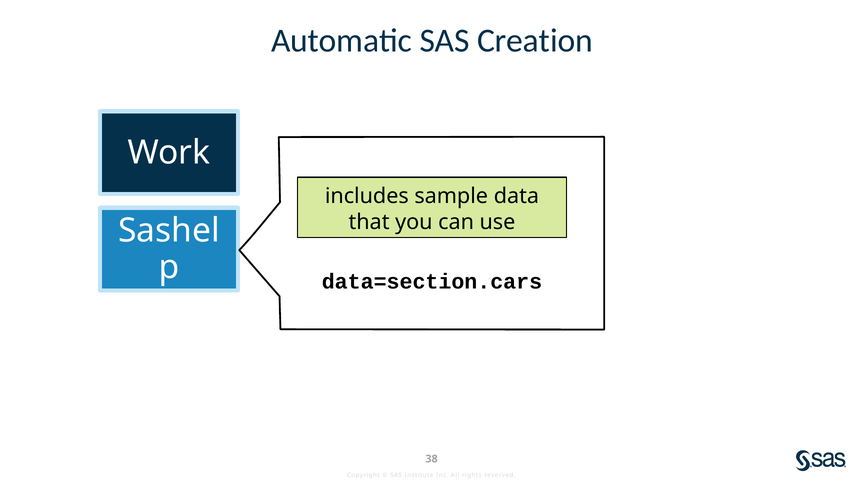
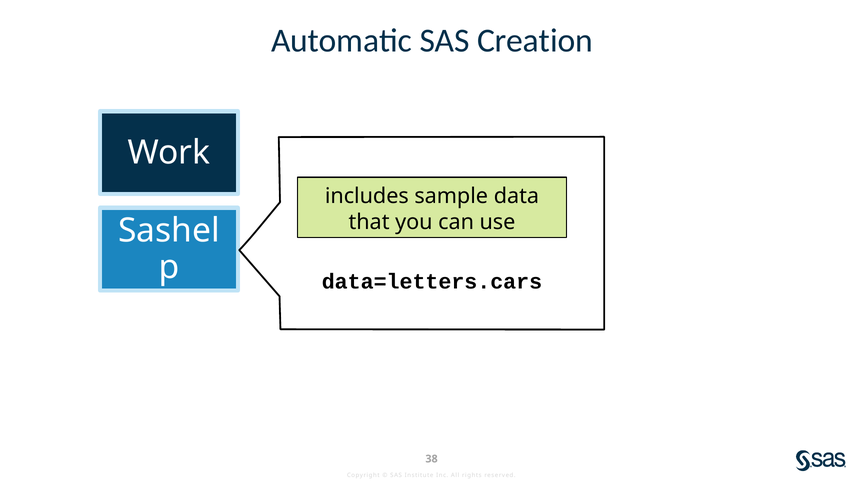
data=section.cars: data=section.cars -> data=letters.cars
